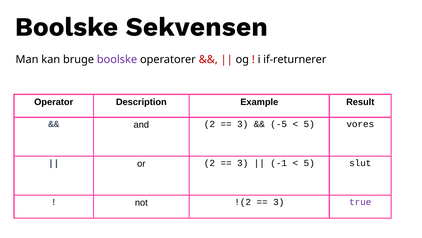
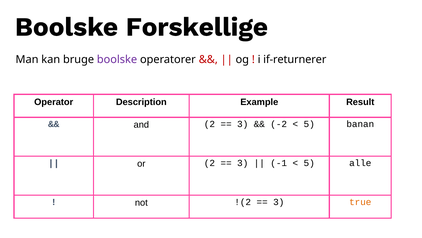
Sekvensen: Sekvensen -> Forskellige
-5: -5 -> -2
vores: vores -> banan
slut: slut -> alle
true colour: purple -> orange
